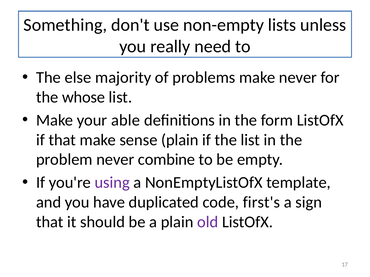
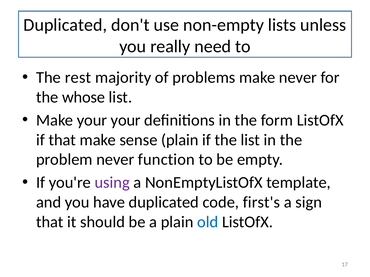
Something at (65, 25): Something -> Duplicated
else: else -> rest
your able: able -> your
combine: combine -> function
old colour: purple -> blue
